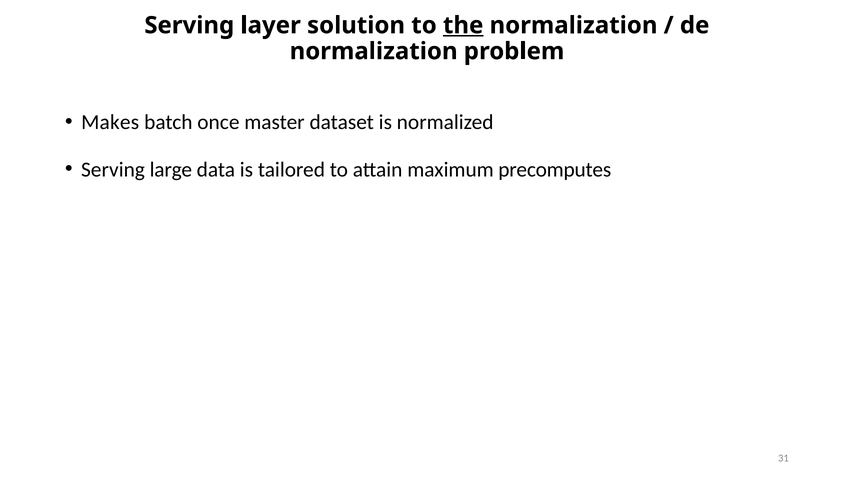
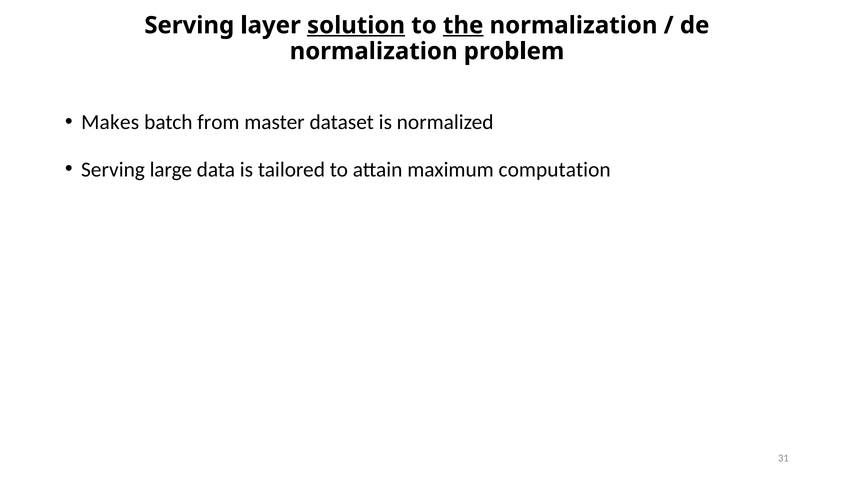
solution underline: none -> present
once: once -> from
precomputes: precomputes -> computation
